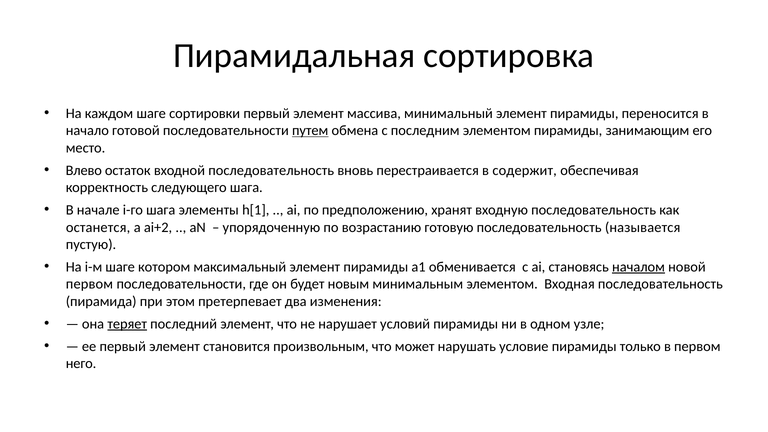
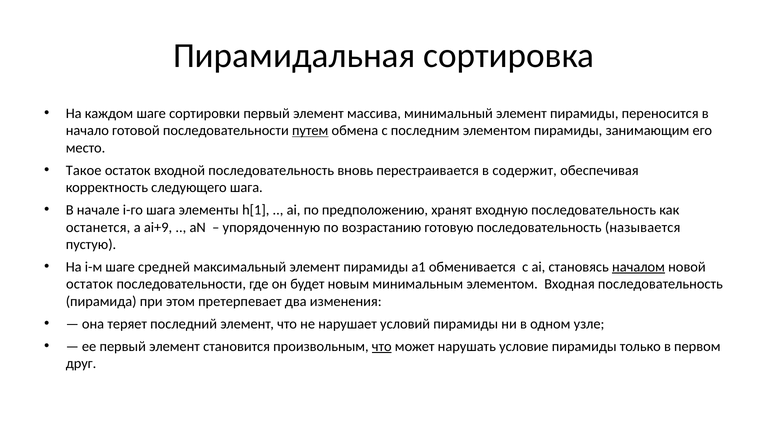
Влево: Влево -> Такое
ai+2: ai+2 -> ai+9
котором: котором -> средней
первом at (89, 284): первом -> остаток
теряет underline: present -> none
что at (382, 346) underline: none -> present
него: него -> друг
